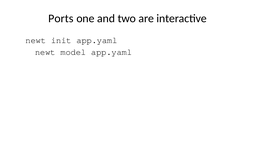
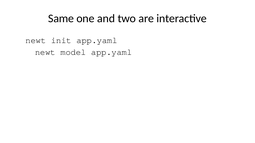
Ports: Ports -> Same
